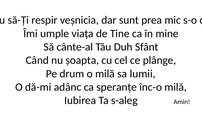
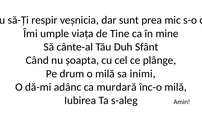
lumii: lumii -> inimi
speranțe: speranțe -> murdară
